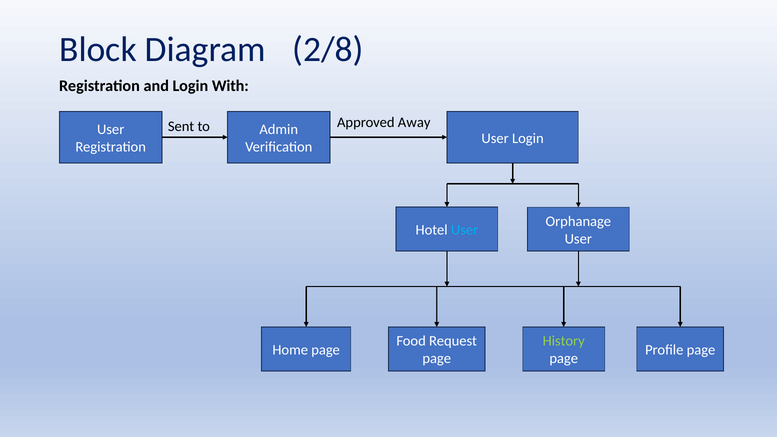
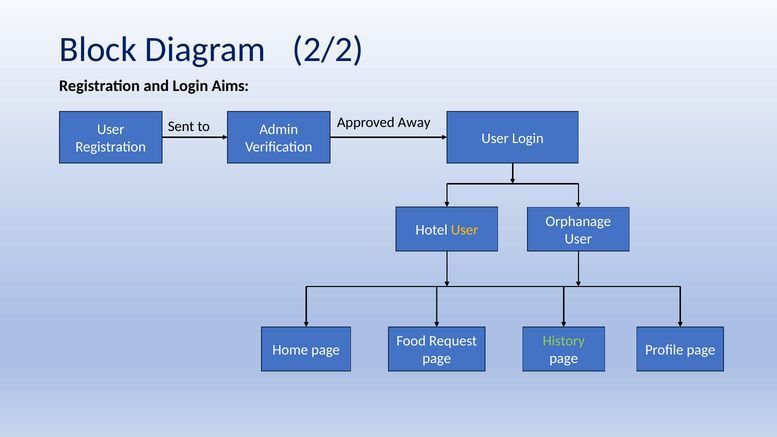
2/8: 2/8 -> 2/2
With: With -> Aims
User at (465, 230) colour: light blue -> yellow
